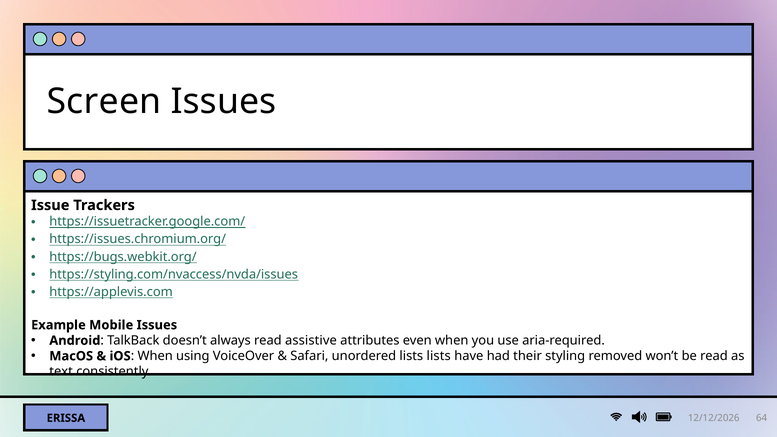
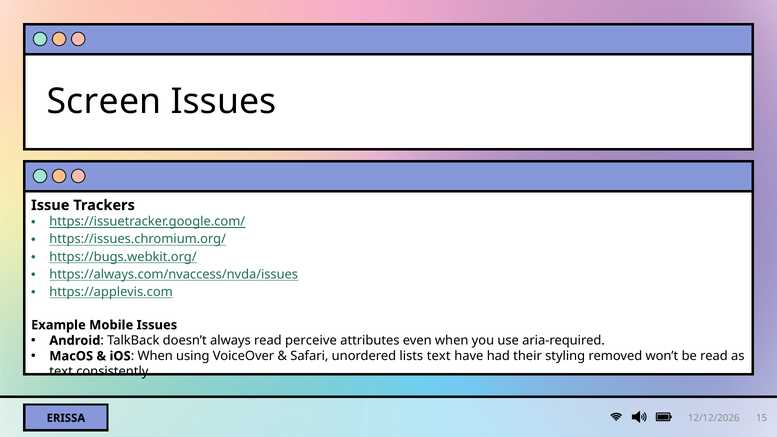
https://styling.com/nvaccess/nvda/issues: https://styling.com/nvaccess/nvda/issues -> https://always.com/nvaccess/nvda/issues
assistive: assistive -> perceive
lists lists: lists -> text
64: 64 -> 15
